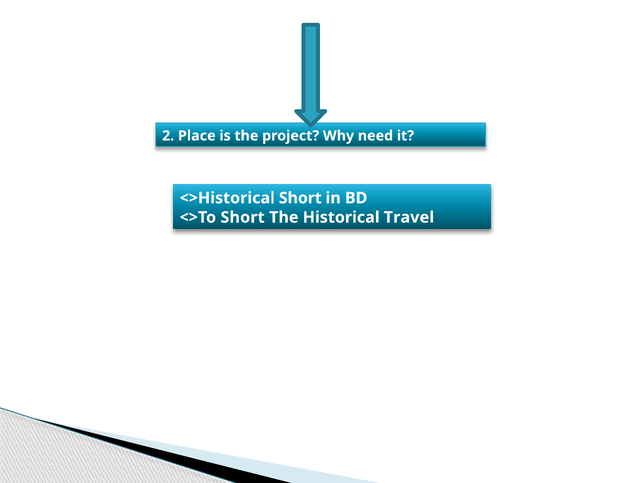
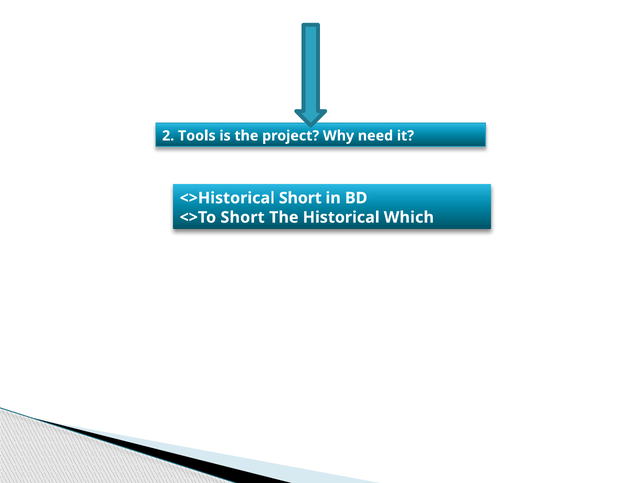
Place: Place -> Tools
Travel: Travel -> Which
